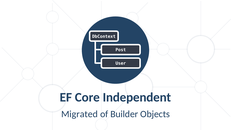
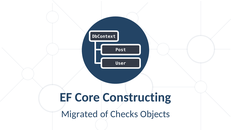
Independent: Independent -> Constructing
Builder: Builder -> Checks
